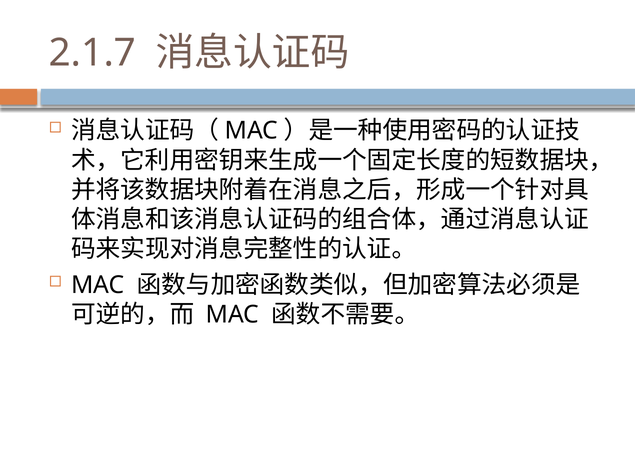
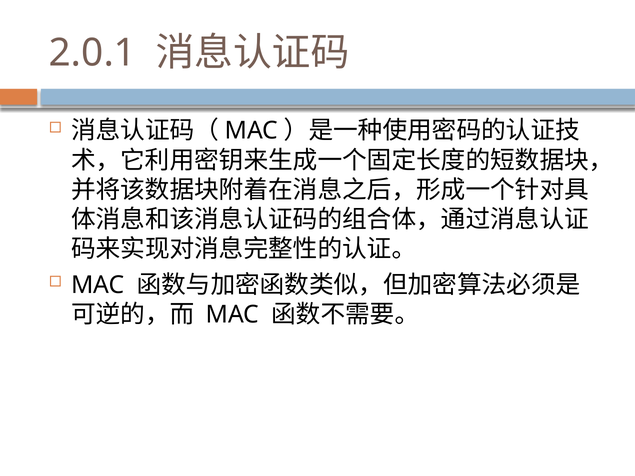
2.1.7: 2.1.7 -> 2.0.1
